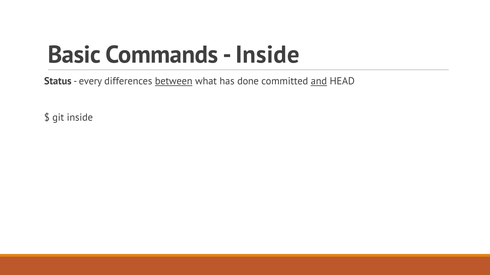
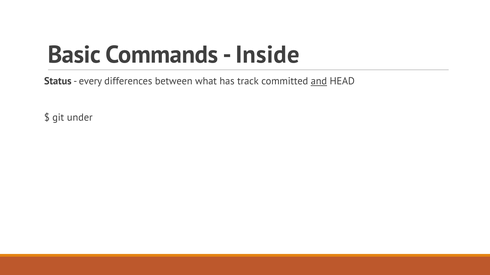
between underline: present -> none
done: done -> track
git inside: inside -> under
